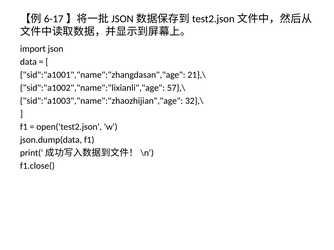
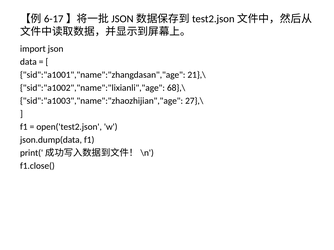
57},\: 57},\ -> 68},\
32},\: 32},\ -> 27},\
